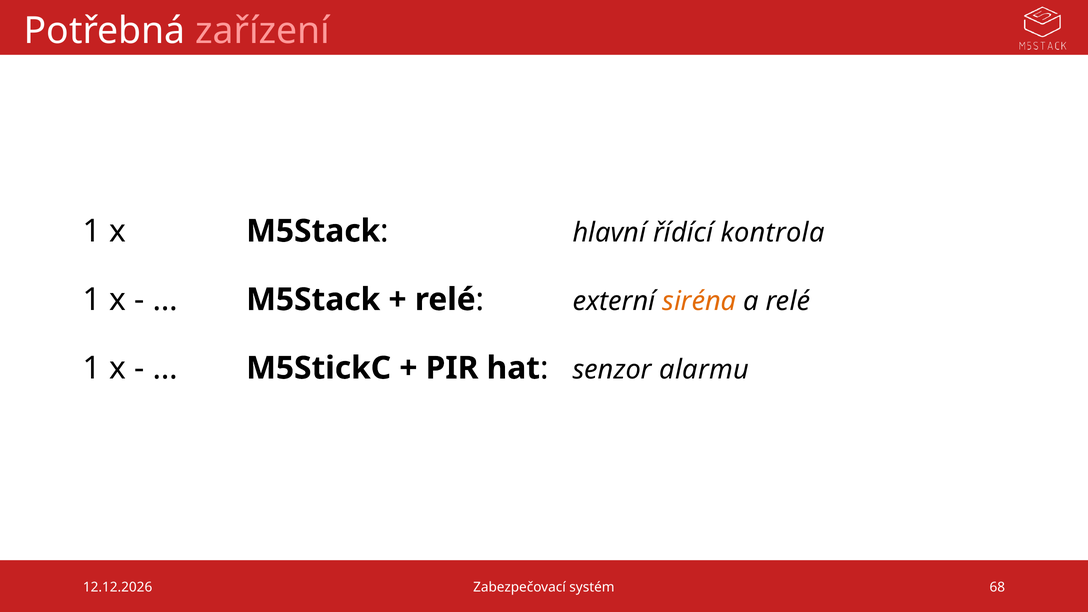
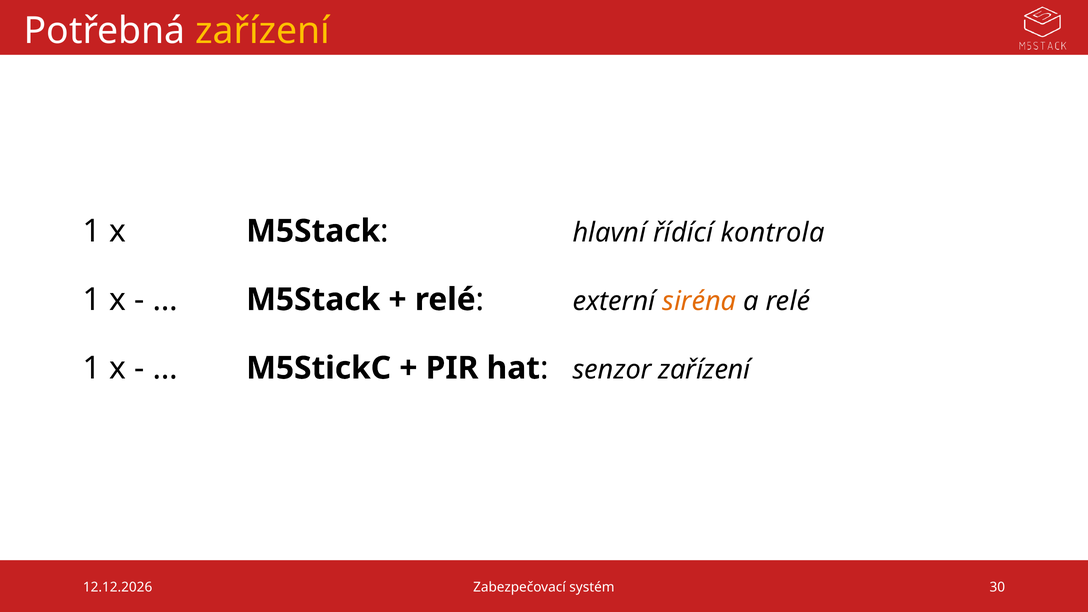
zařízení at (263, 31) colour: pink -> yellow
senzor alarmu: alarmu -> zařízení
68: 68 -> 30
